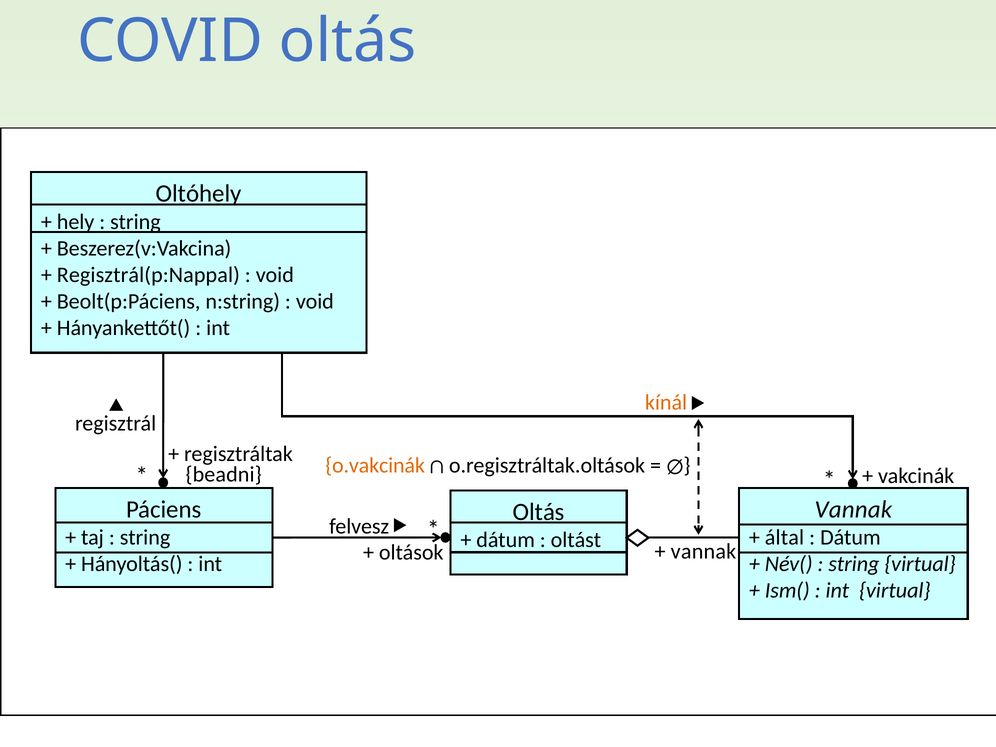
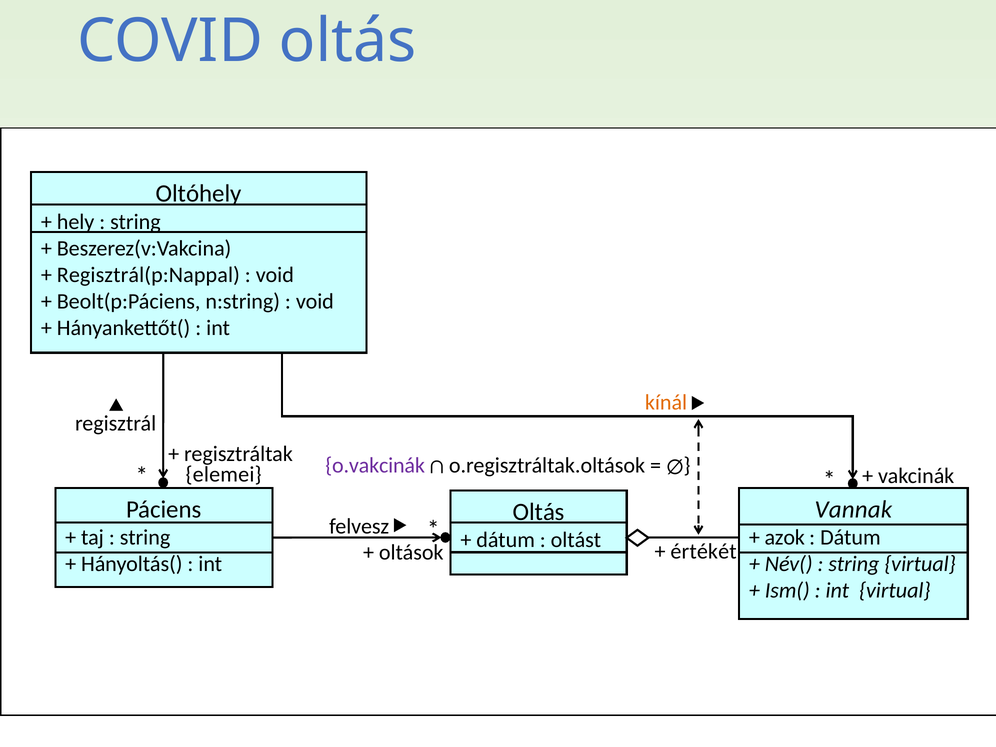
o.vakcinák colour: orange -> purple
beadni: beadni -> elemei
által: által -> azok
vannak at (704, 551): vannak -> értékét
